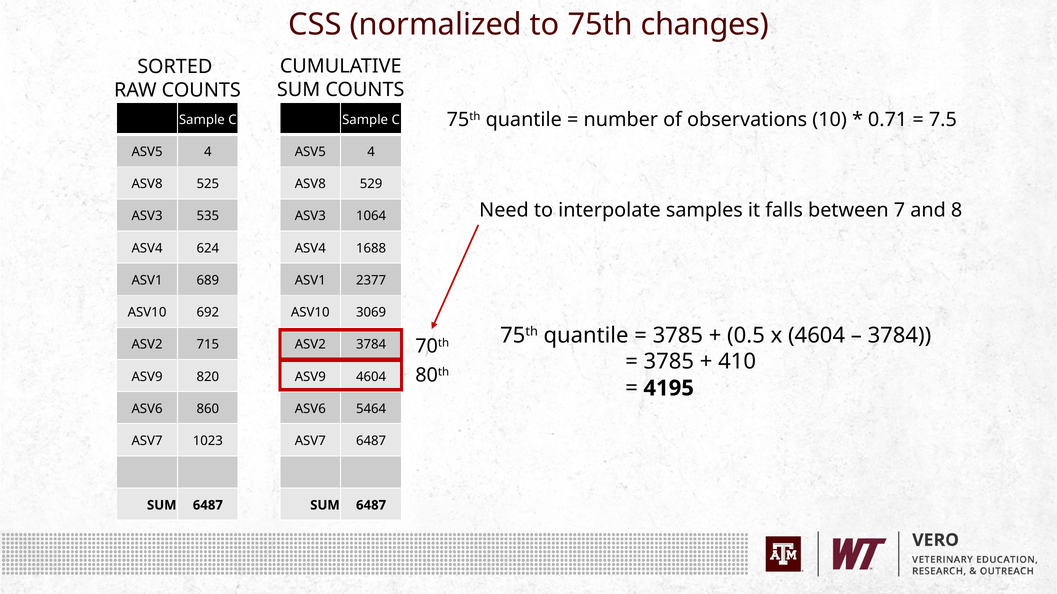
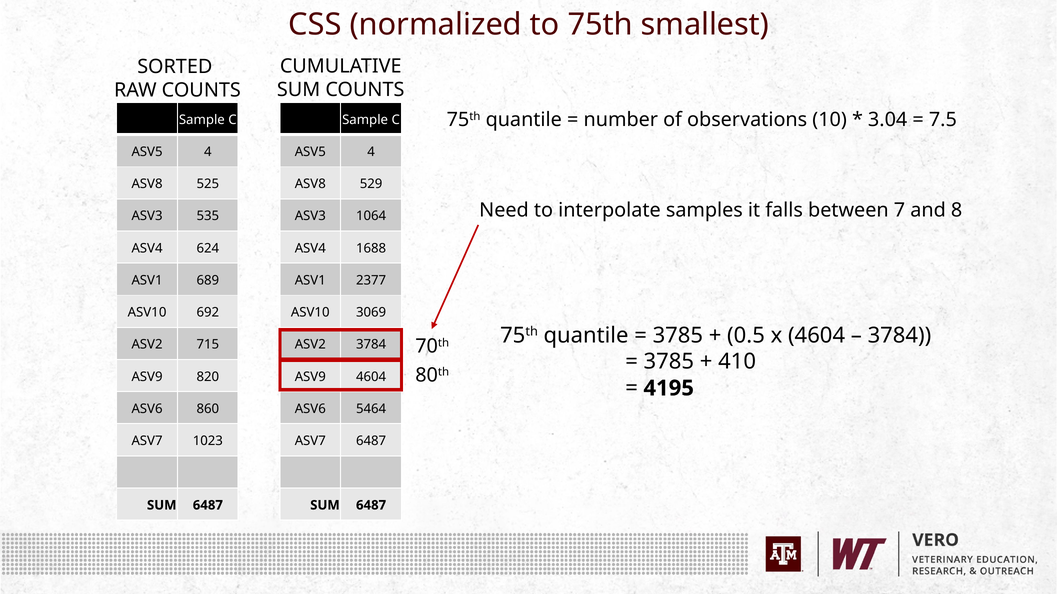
changes: changes -> smallest
0.71: 0.71 -> 3.04
